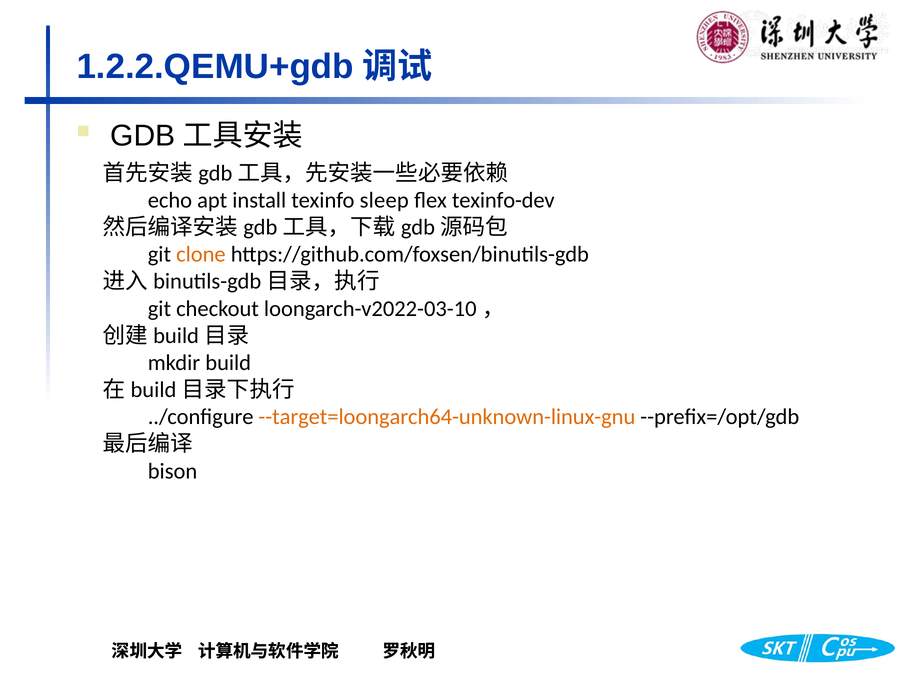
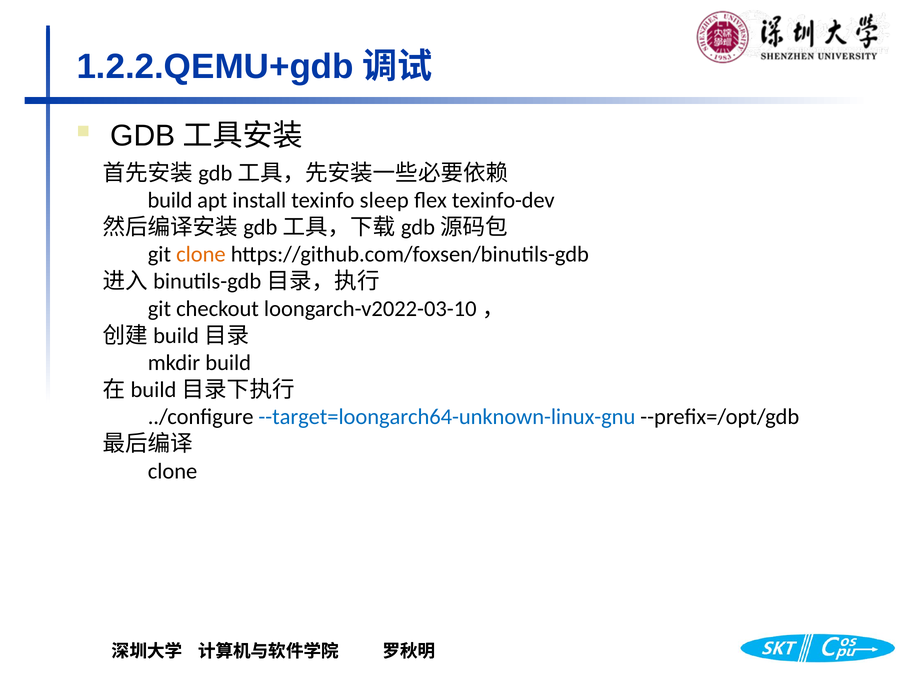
echo at (170, 200): echo -> build
--target=loongarch64-unknown-linux-gnu colour: orange -> blue
bison at (173, 471): bison -> clone
